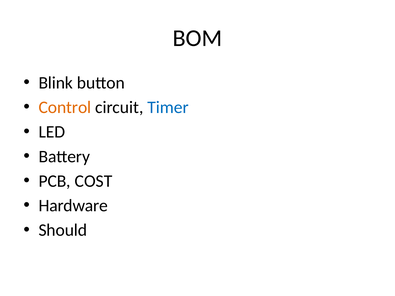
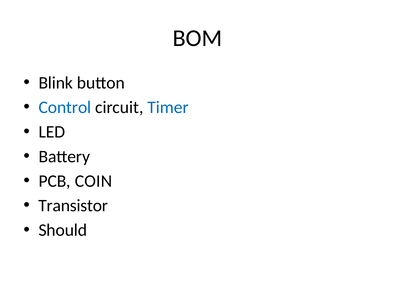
Control colour: orange -> blue
COST: COST -> COIN
Hardware: Hardware -> Transistor
